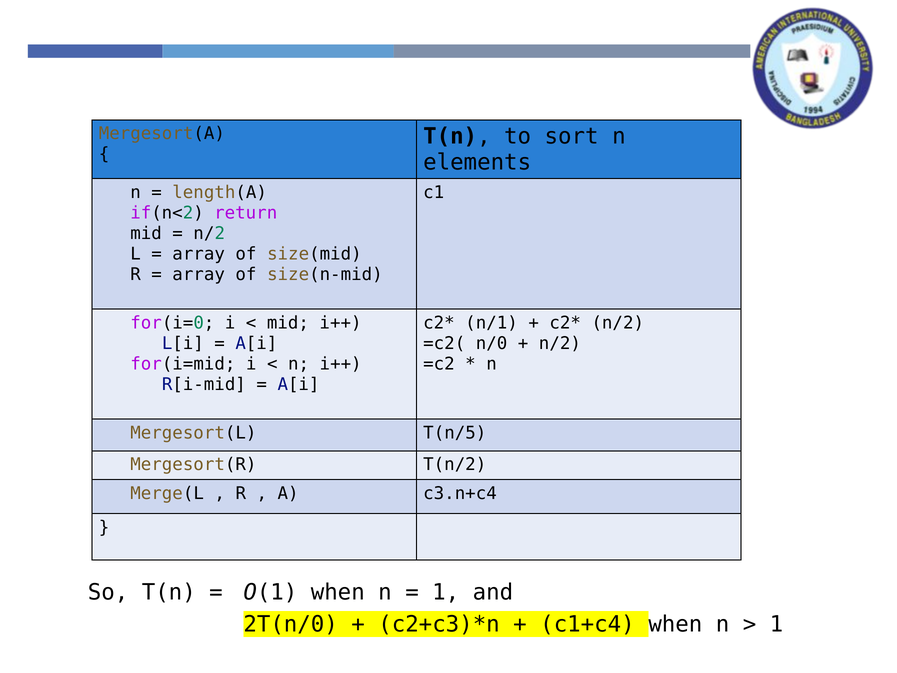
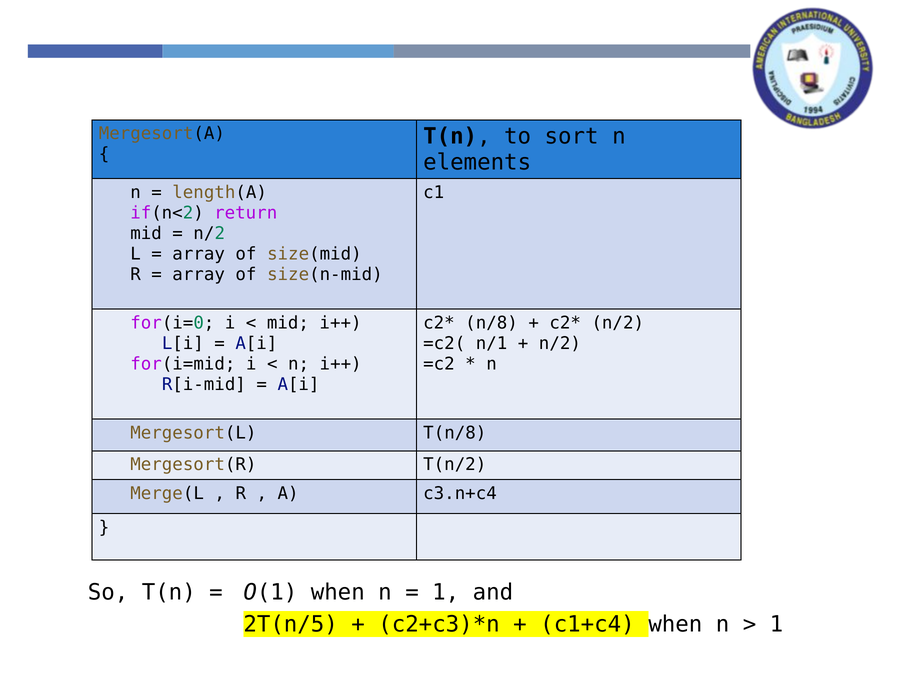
n/1: n/1 -> n/8
n/0: n/0 -> n/1
T(n/5: T(n/5 -> T(n/8
2T(n/0: 2T(n/0 -> 2T(n/5
